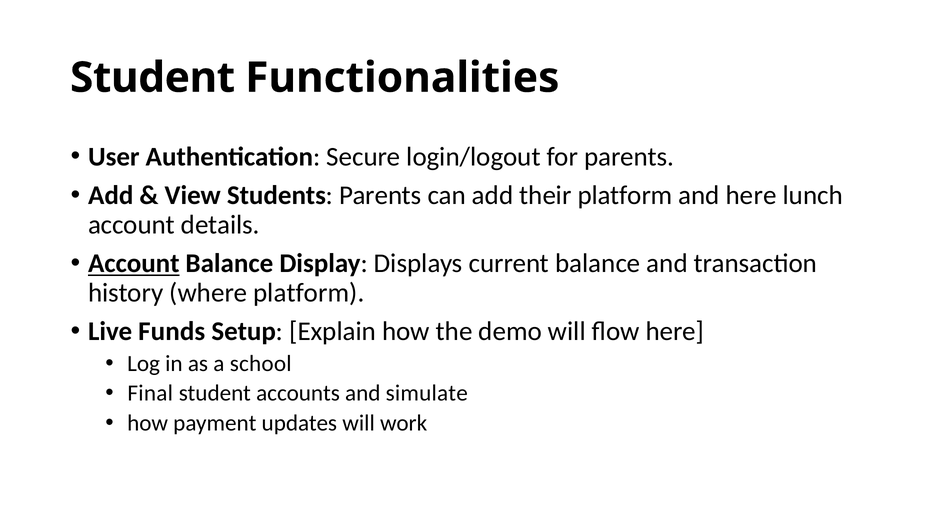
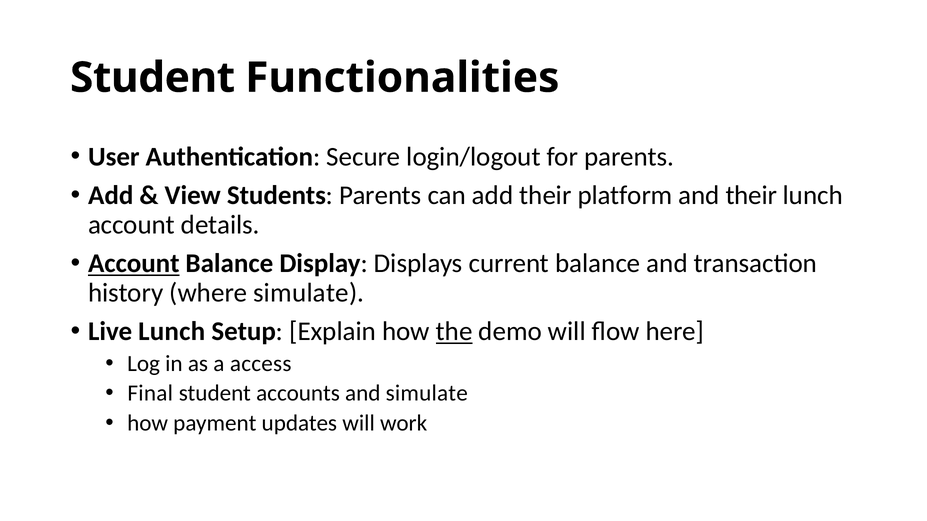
and here: here -> their
where platform: platform -> simulate
Live Funds: Funds -> Lunch
the underline: none -> present
school: school -> access
